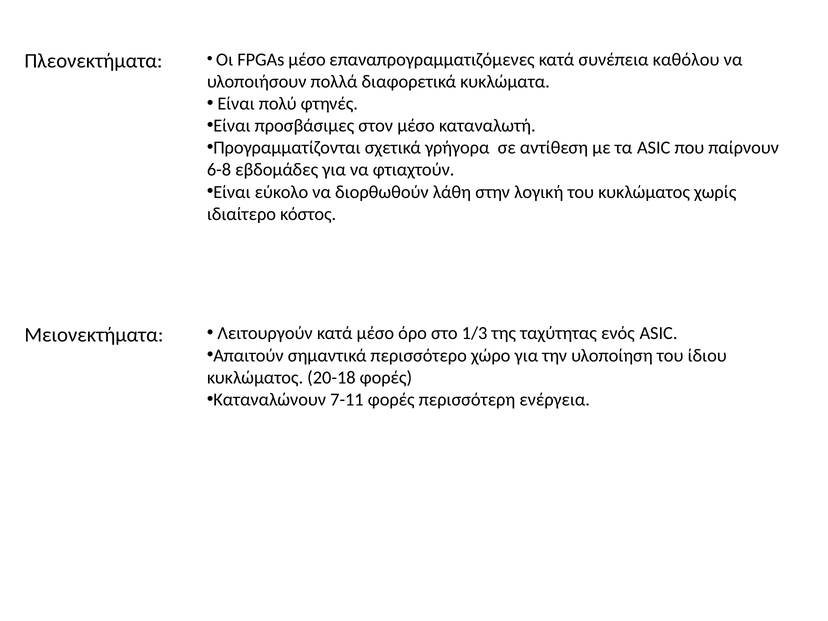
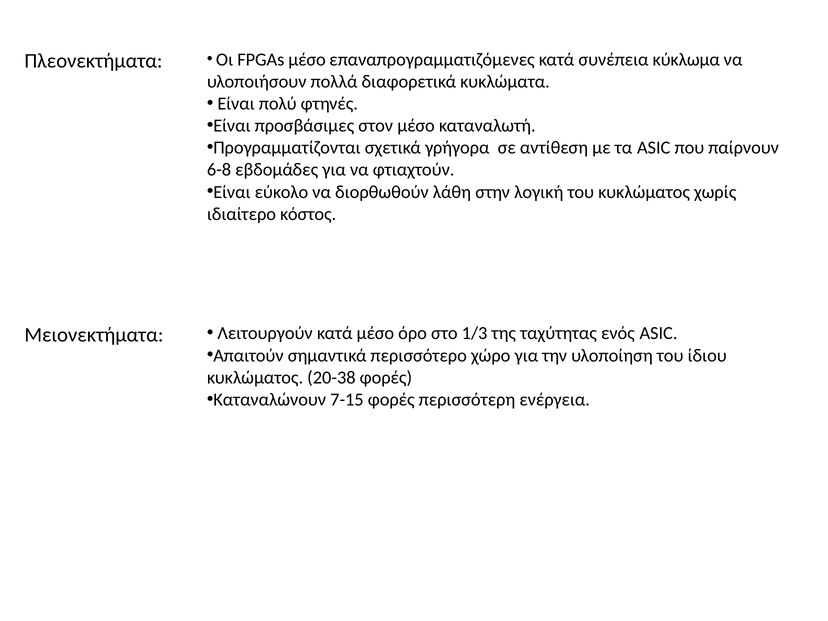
καθόλου: καθόλου -> κύκλωμα
20-18: 20-18 -> 20-38
7-11: 7-11 -> 7-15
